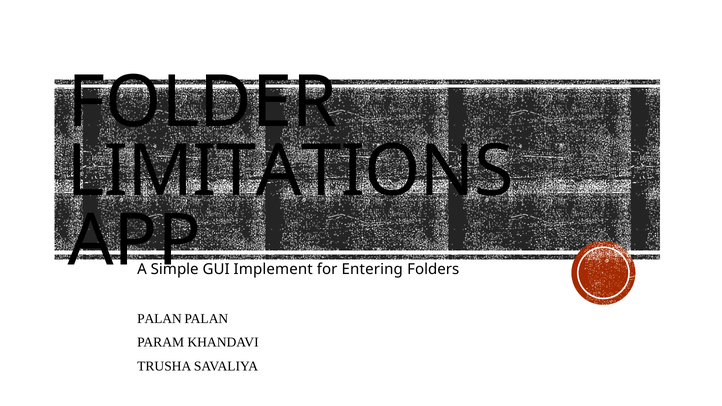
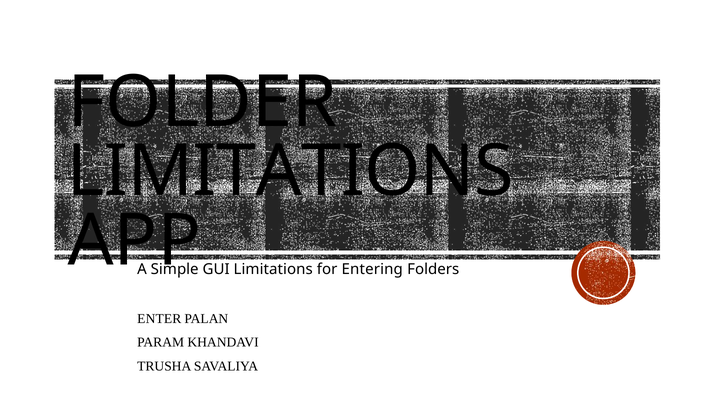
GUI Implement: Implement -> Limitations
PALAN at (159, 319): PALAN -> ENTER
